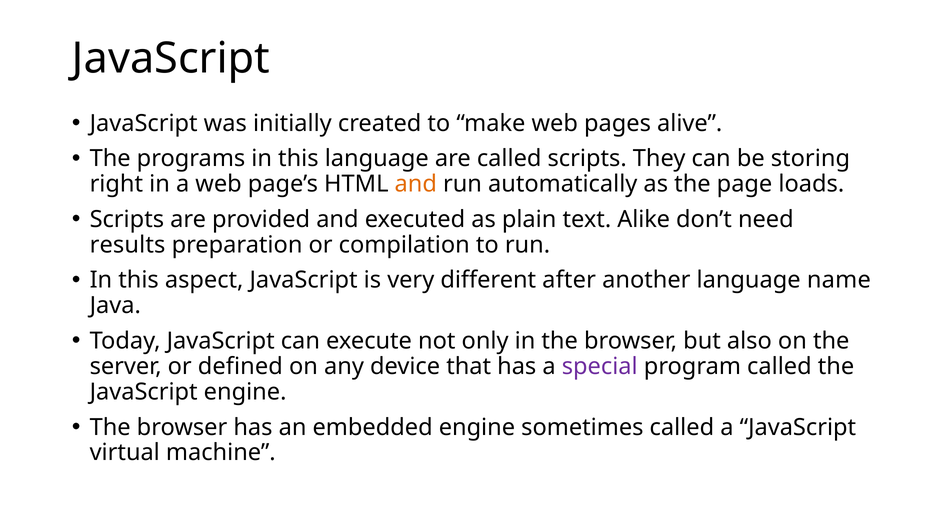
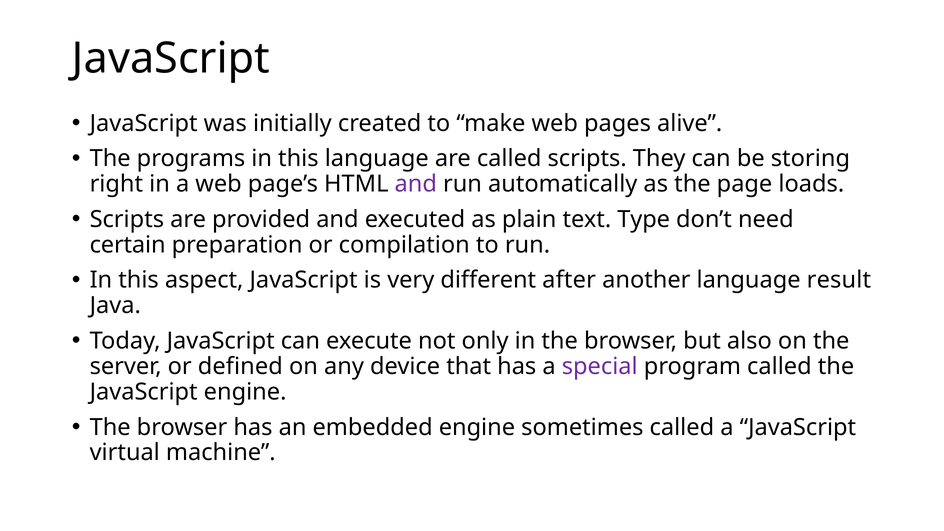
and at (416, 184) colour: orange -> purple
Alike: Alike -> Type
results: results -> certain
name: name -> result
